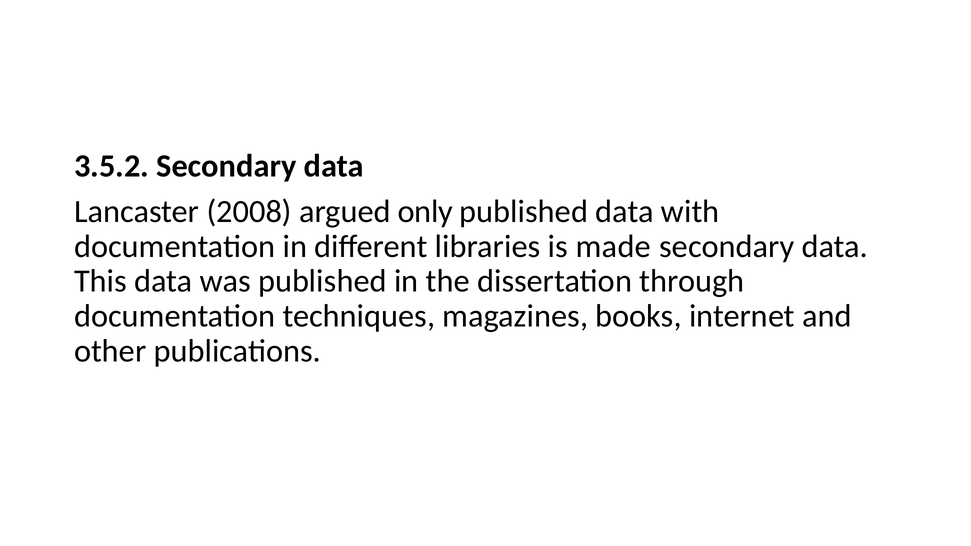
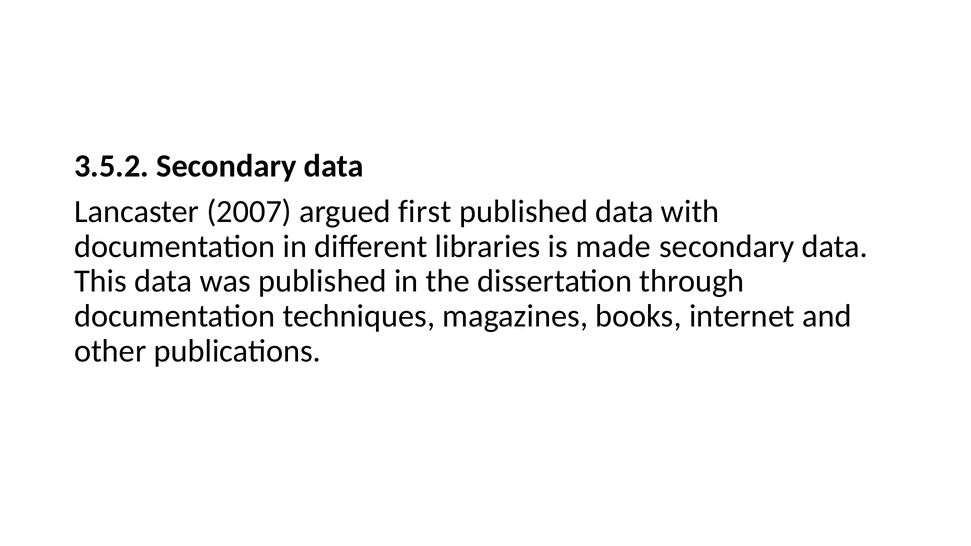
2008: 2008 -> 2007
only: only -> first
